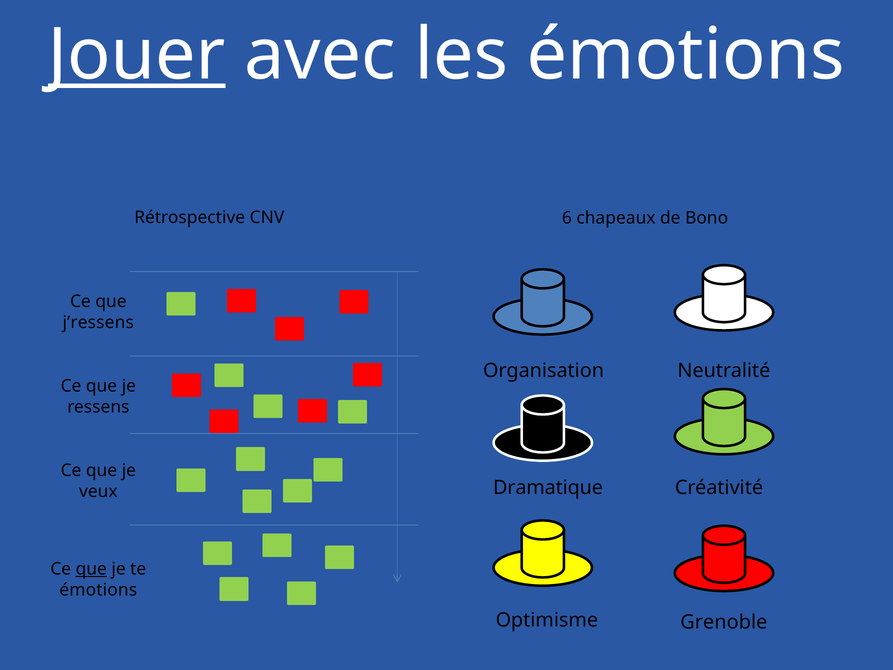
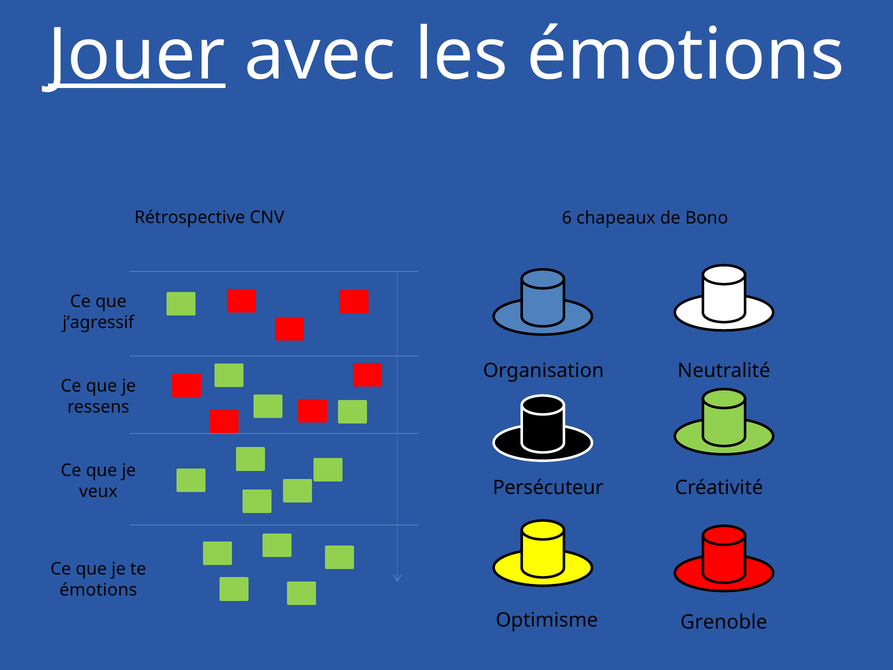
j’ressens: j’ressens -> j’agressif
Dramatique: Dramatique -> Persécuteur
que at (91, 569) underline: present -> none
